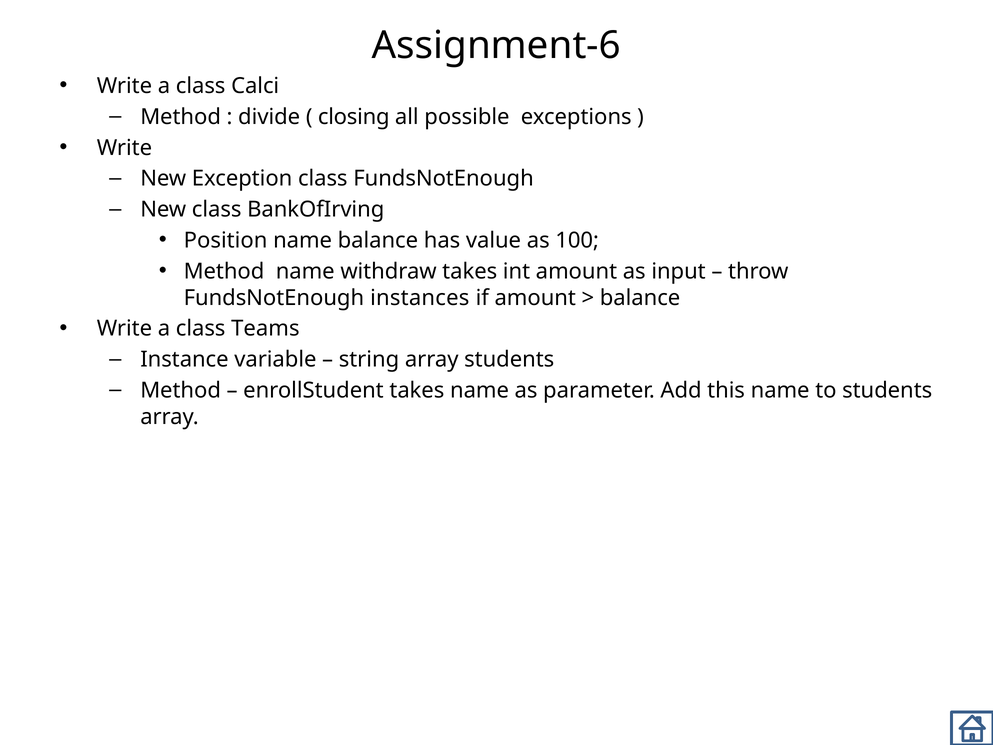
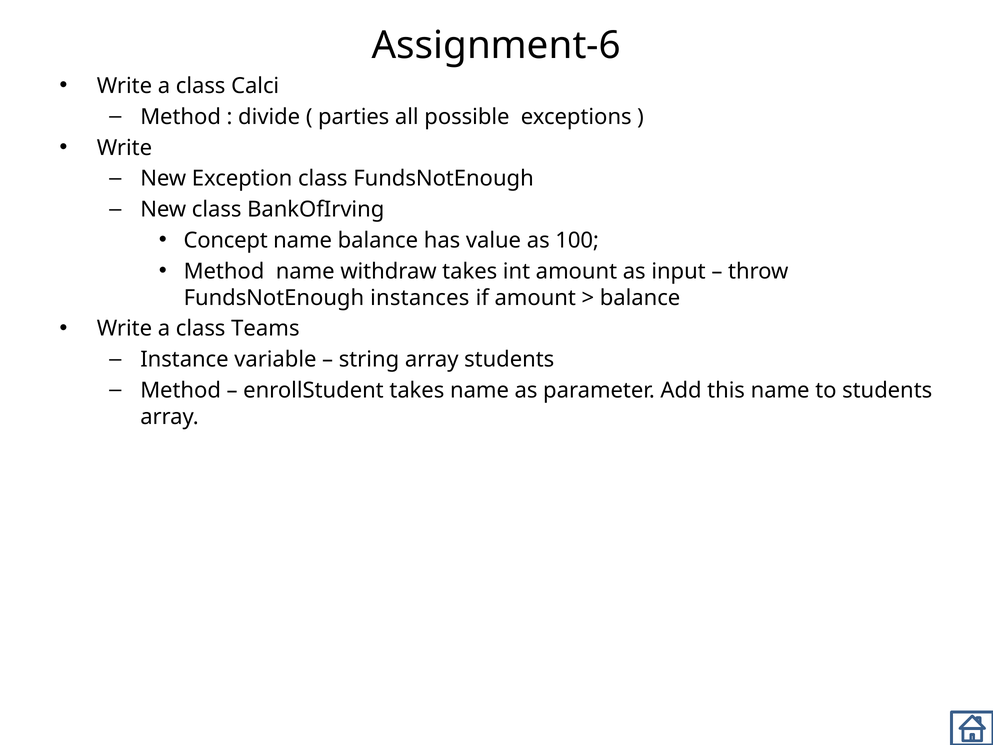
closing: closing -> parties
Position: Position -> Concept
